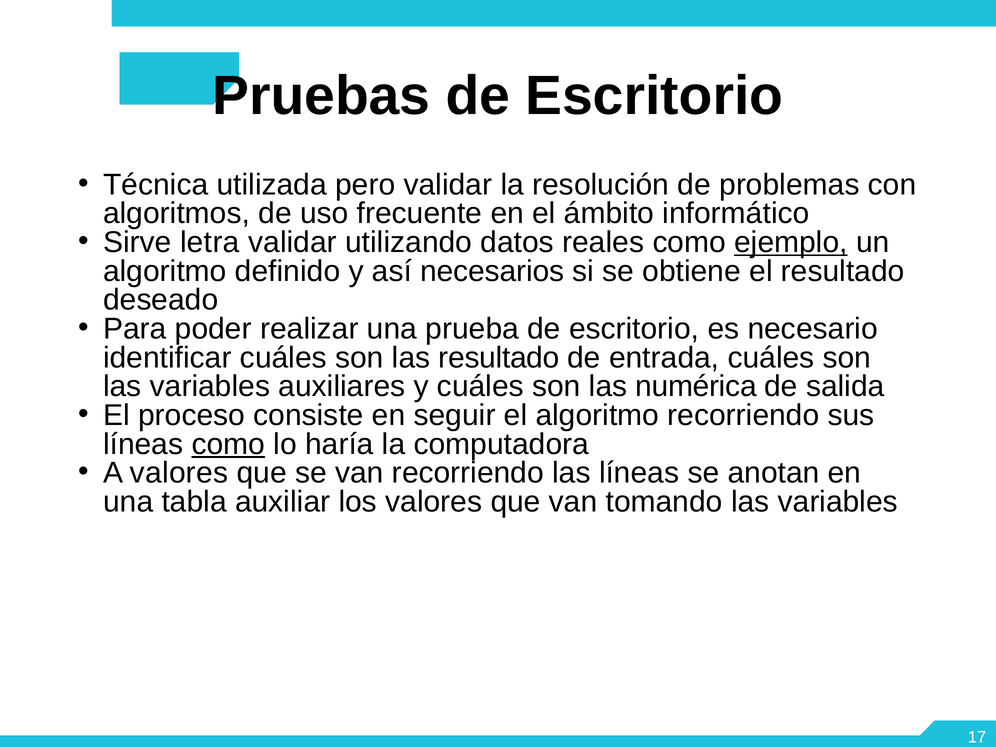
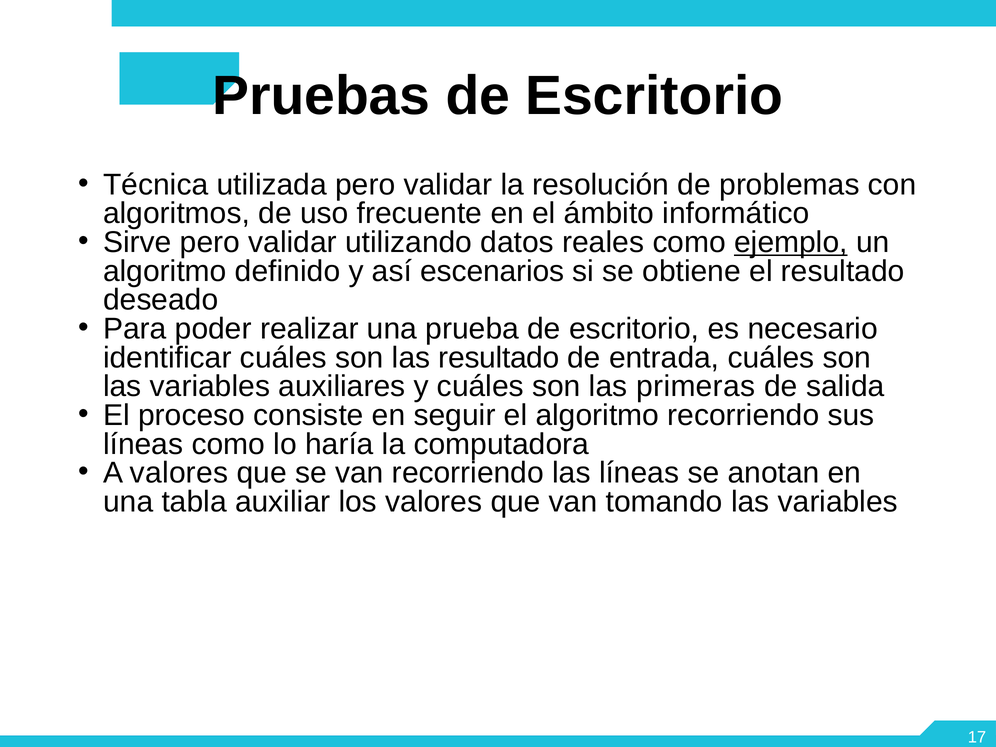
Sirve letra: letra -> pero
necesarios: necesarios -> escenarios
numérica: numérica -> primeras
como at (228, 444) underline: present -> none
